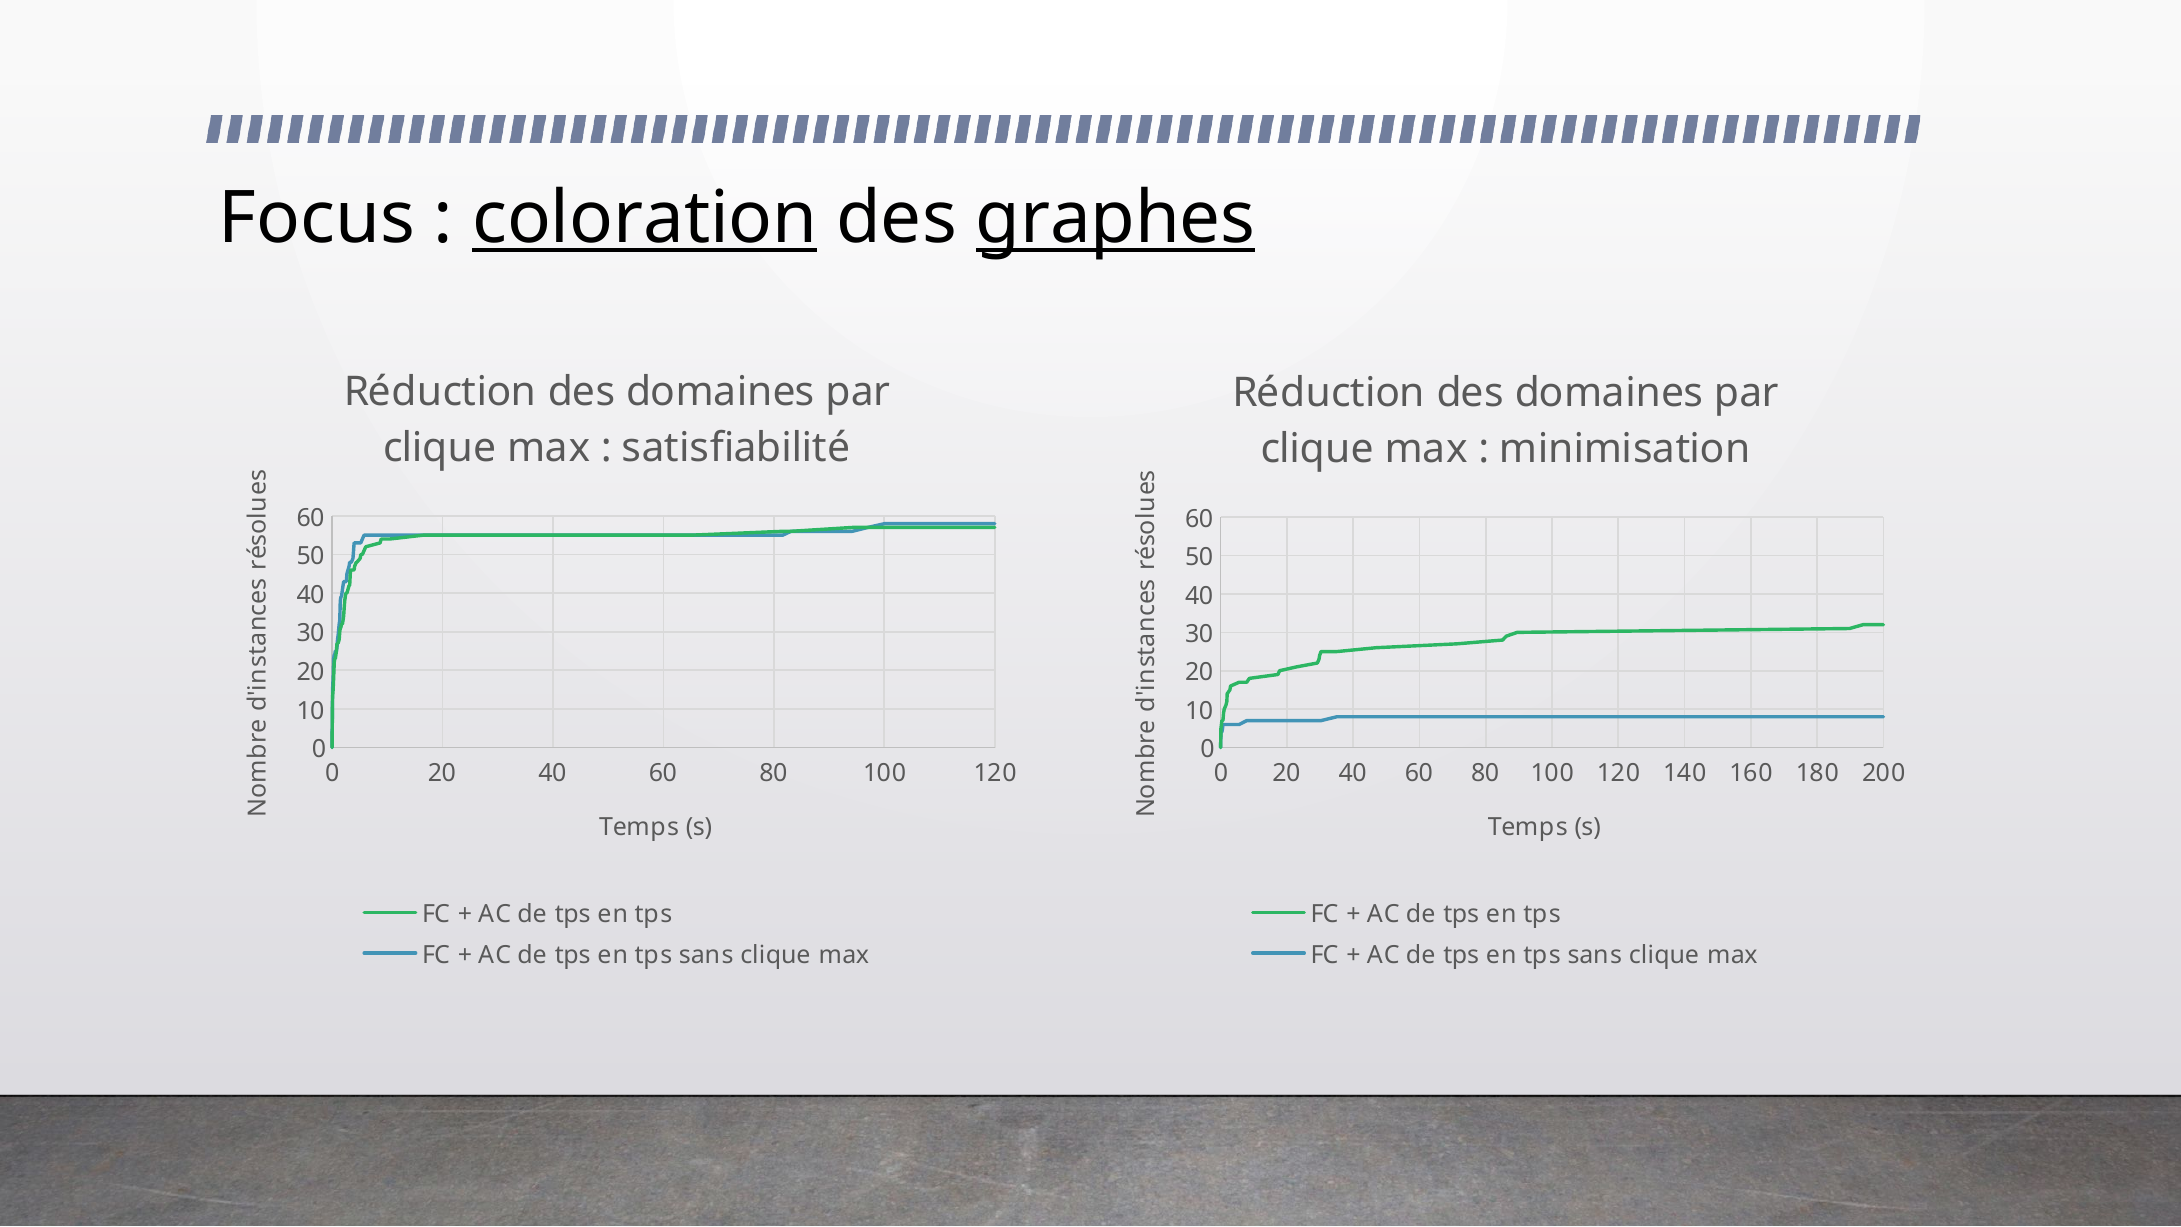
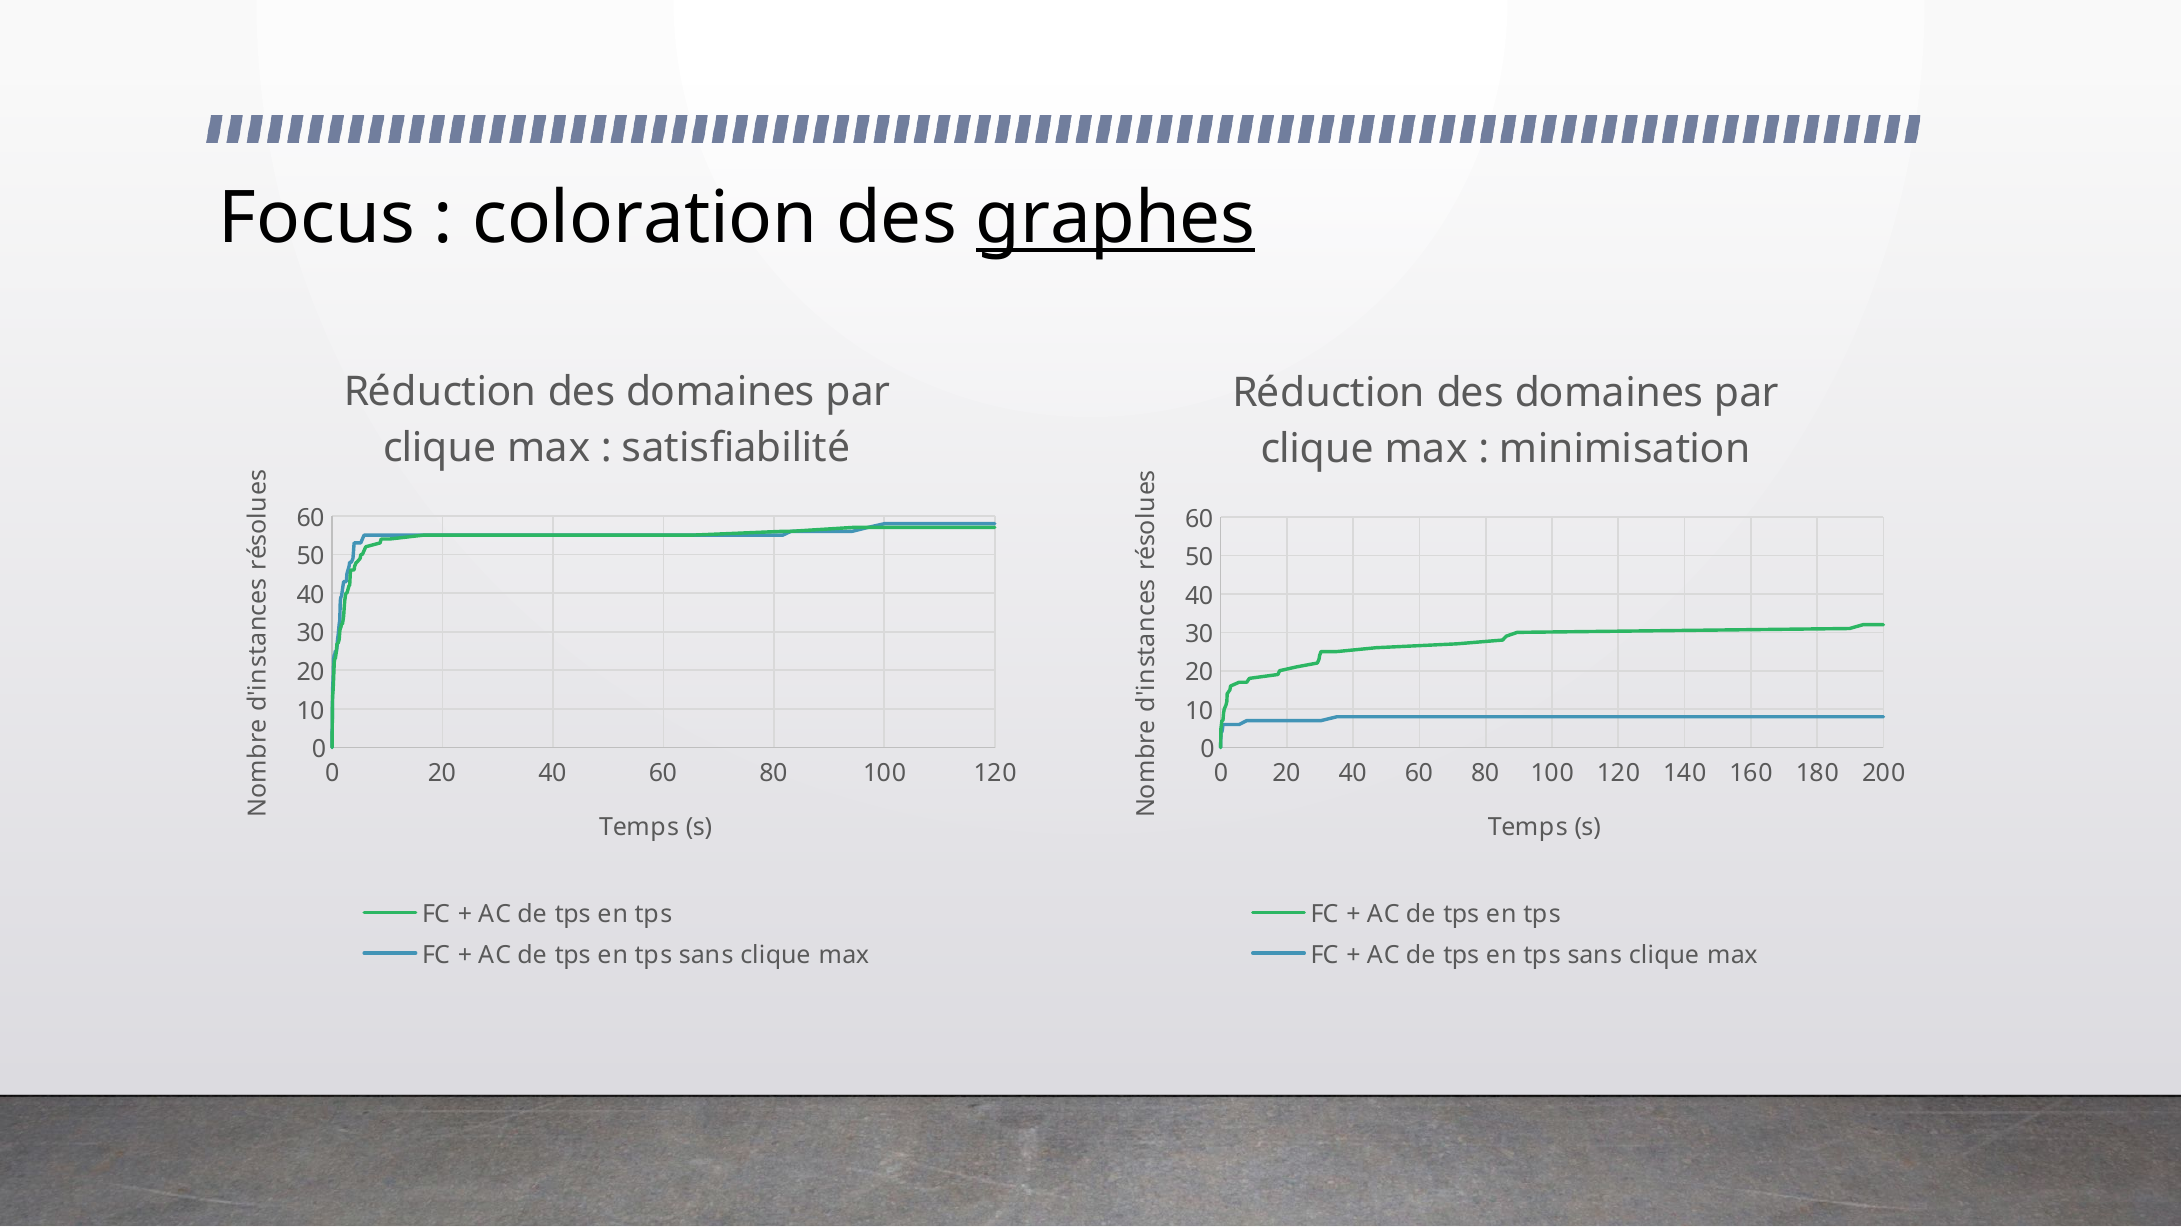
coloration underline: present -> none
